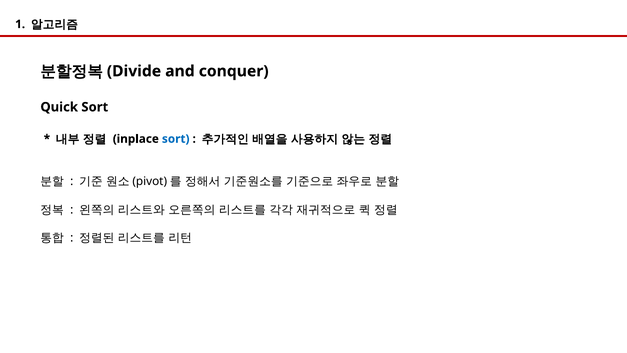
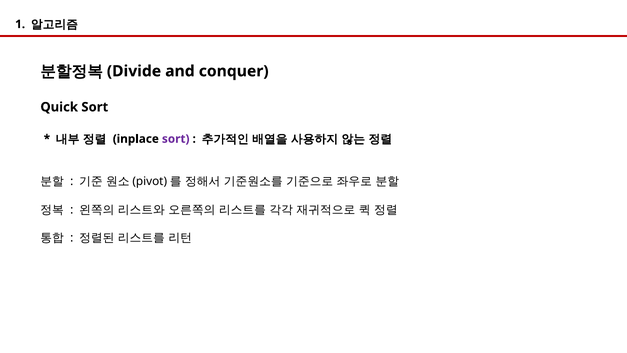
sort at (176, 139) colour: blue -> purple
